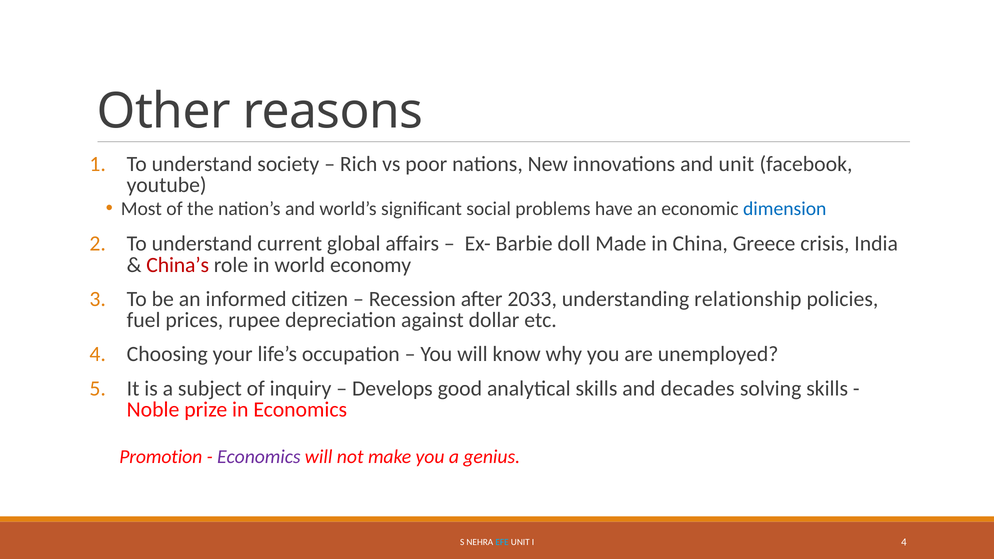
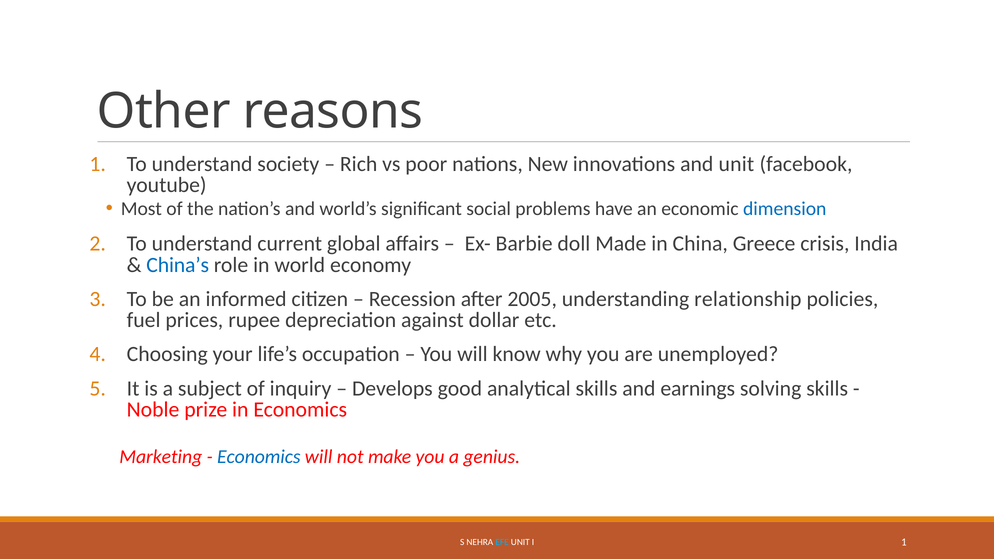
China’s colour: red -> blue
2033: 2033 -> 2005
decades: decades -> earnings
Promotion: Promotion -> Marketing
Economics at (259, 457) colour: purple -> blue
I 4: 4 -> 1
